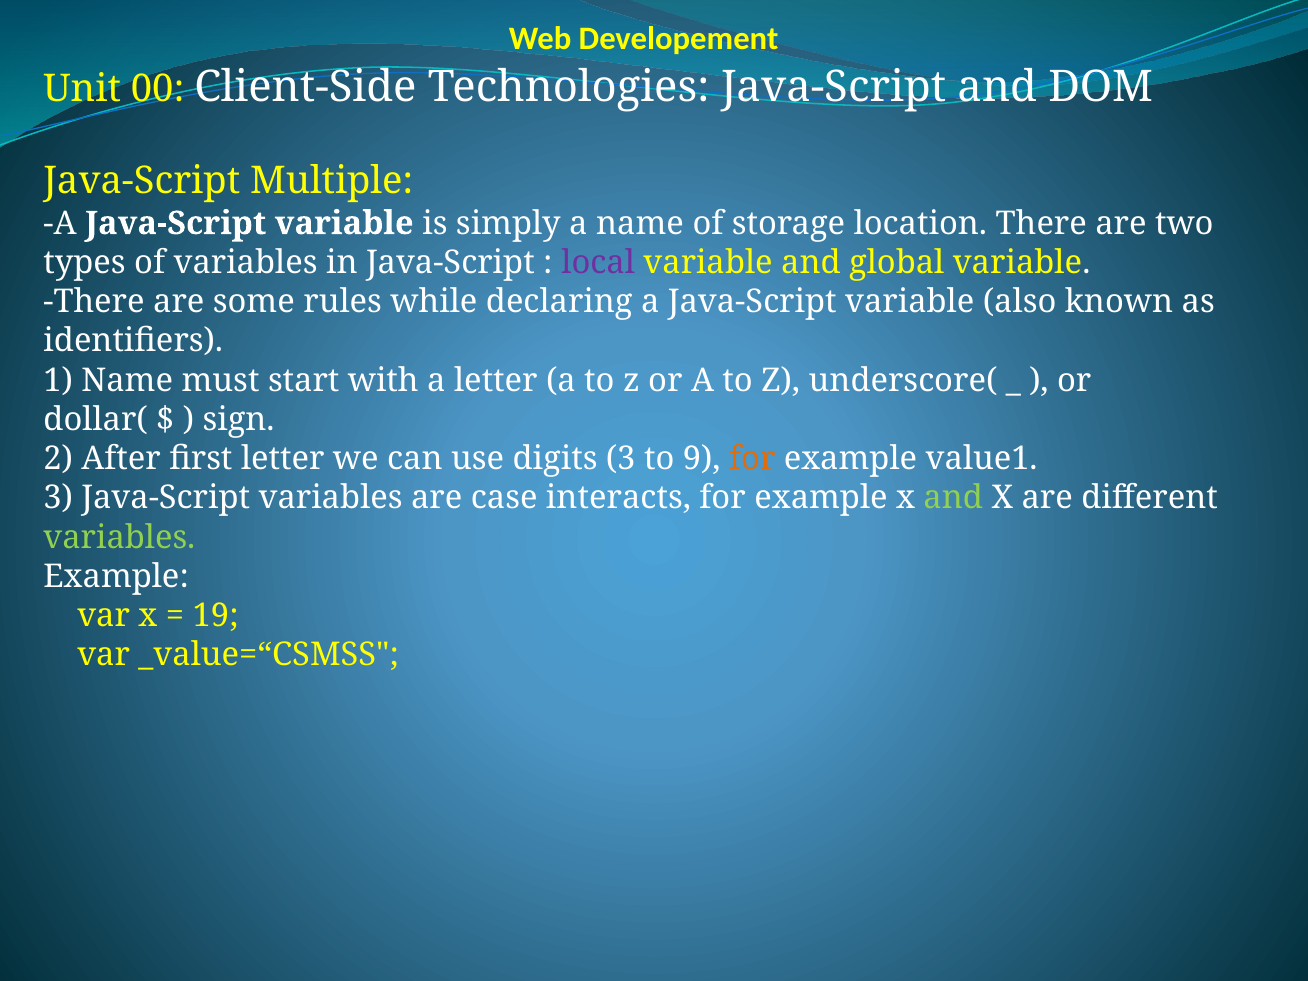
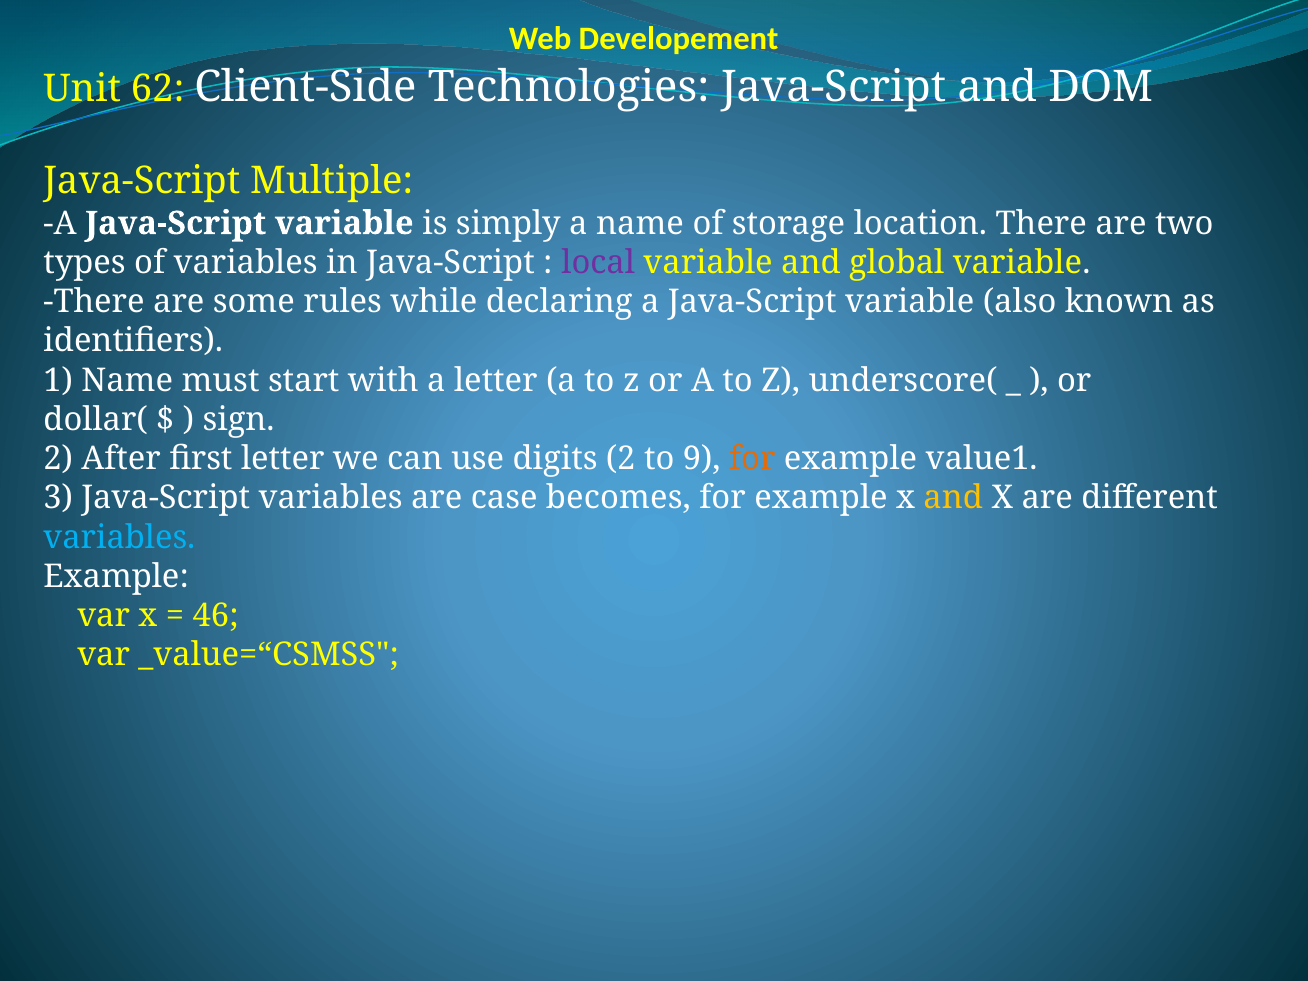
00: 00 -> 62
digits 3: 3 -> 2
interacts: interacts -> becomes
and at (953, 498) colour: light green -> yellow
variables at (119, 537) colour: light green -> light blue
19: 19 -> 46
